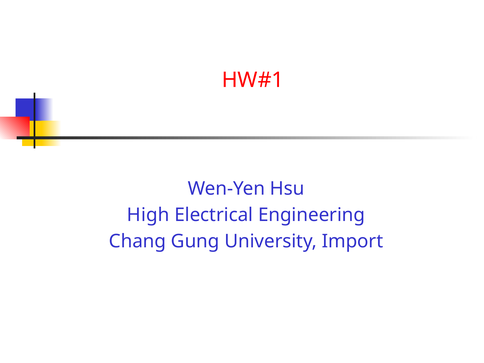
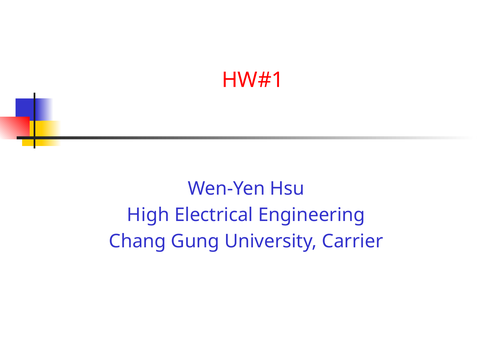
Import: Import -> Carrier
